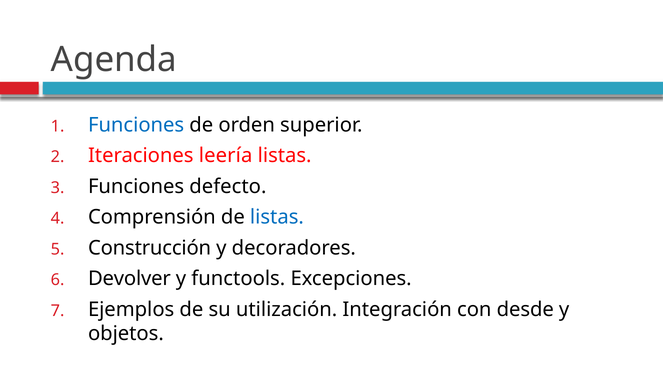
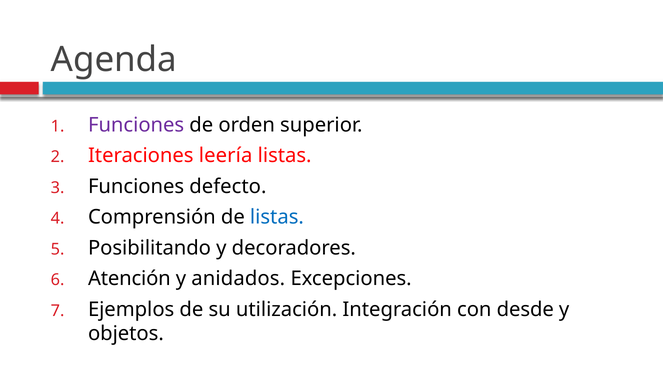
Funciones at (136, 125) colour: blue -> purple
Construcción: Construcción -> Posibilitando
Devolver: Devolver -> Atención
functools: functools -> anidados
